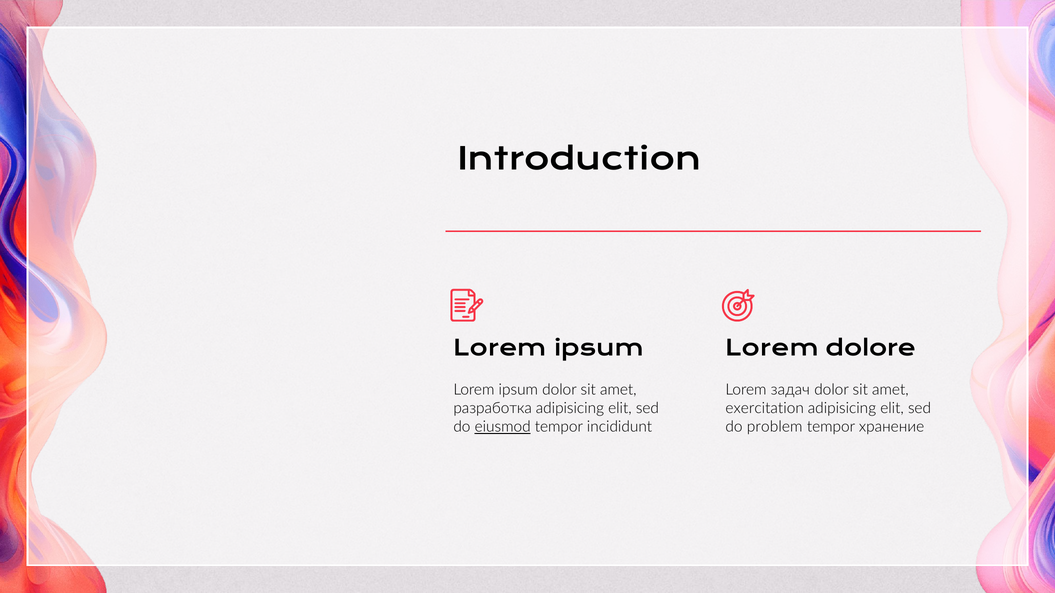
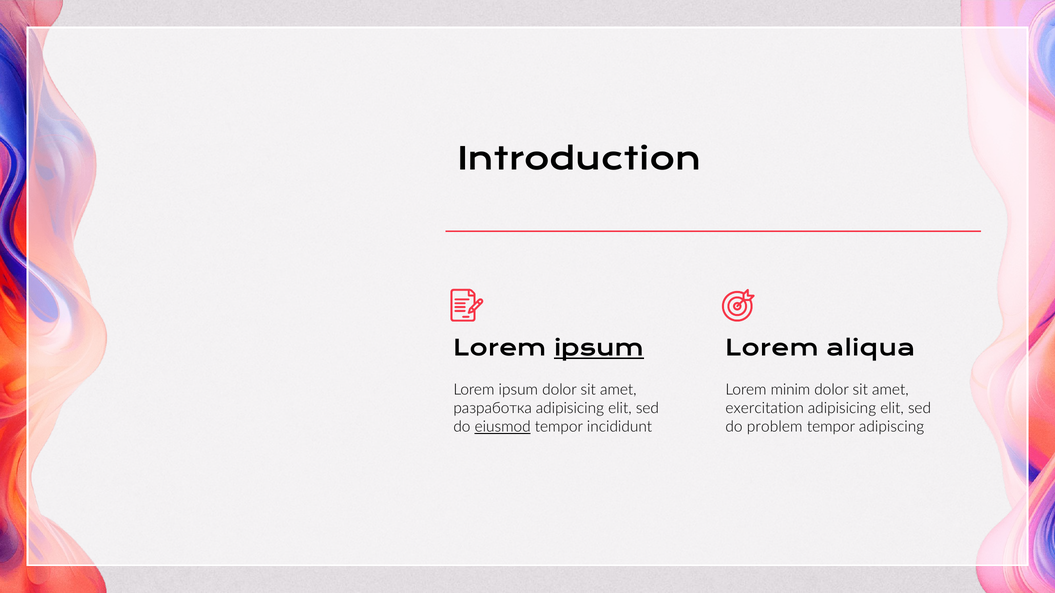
ipsum at (599, 349) underline: none -> present
dolore: dolore -> aliqua
задач: задач -> minim
хранение: хранение -> adipiscing
